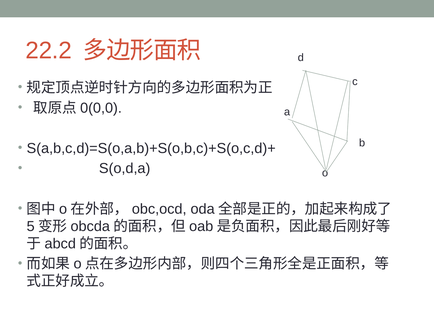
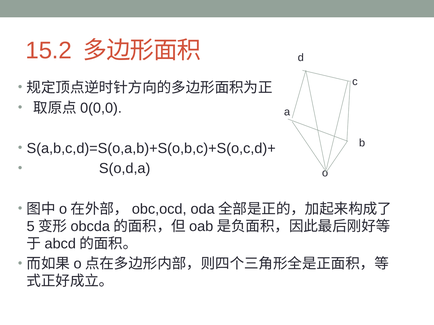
22.2: 22.2 -> 15.2
